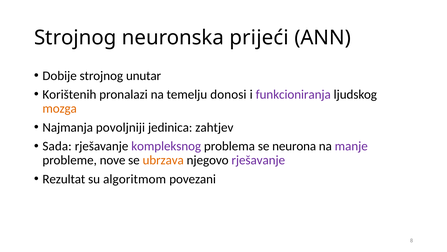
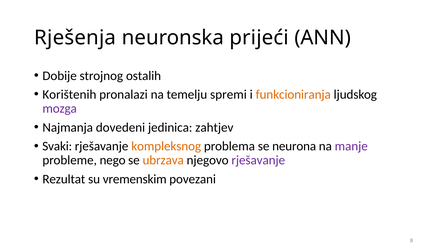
Strojnog at (75, 38): Strojnog -> Rješenja
unutar: unutar -> ostalih
donosi: donosi -> spremi
funkcioniranja colour: purple -> orange
mozga colour: orange -> purple
povoljniji: povoljniji -> dovedeni
Sada: Sada -> Svaki
kompleksnog colour: purple -> orange
nove: nove -> nego
algoritmom: algoritmom -> vremenskim
